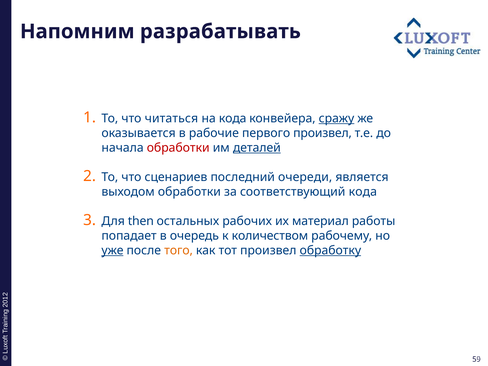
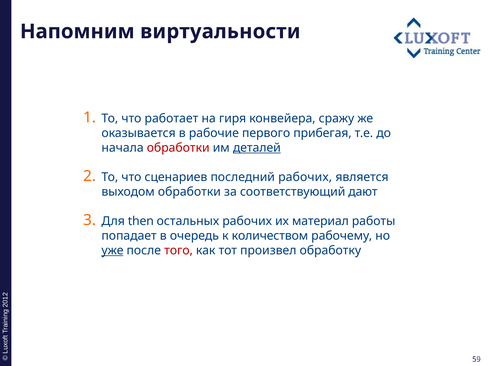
разрабатывать: разрабатывать -> виртуальности
читаться: читаться -> работает
на кода: кода -> гиря
сражу underline: present -> none
первого произвел: произвел -> прибегая
последний очереди: очереди -> рабочих
соответствующий кода: кода -> дают
того colour: orange -> red
обработку underline: present -> none
